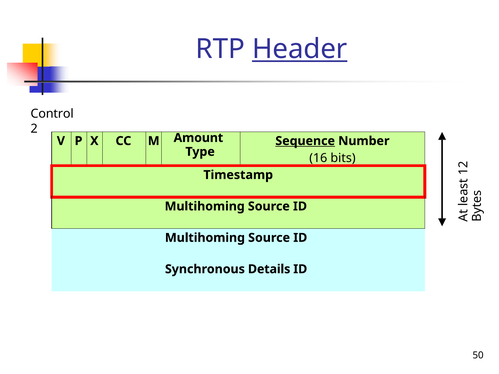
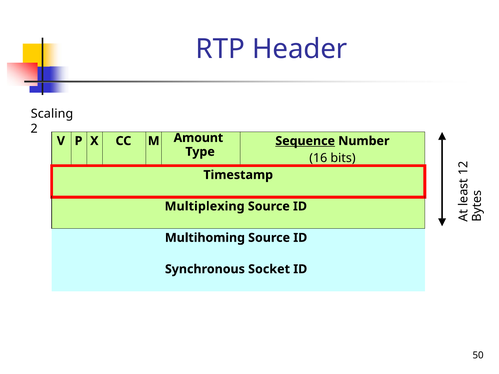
Header underline: present -> none
Control: Control -> Scaling
Multihoming at (205, 206): Multihoming -> Multiplexing
Details: Details -> Socket
